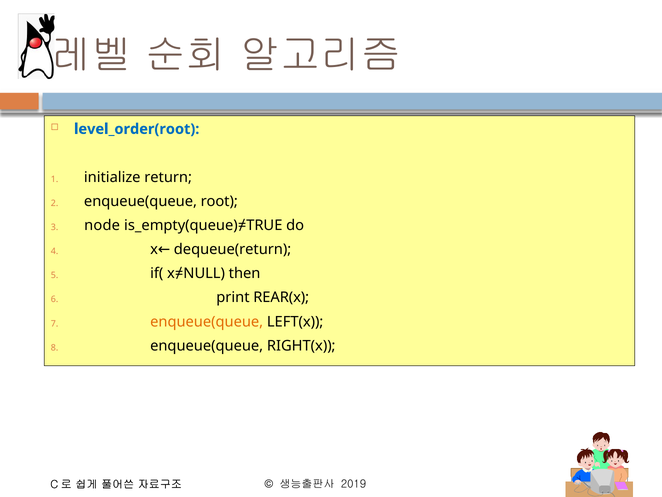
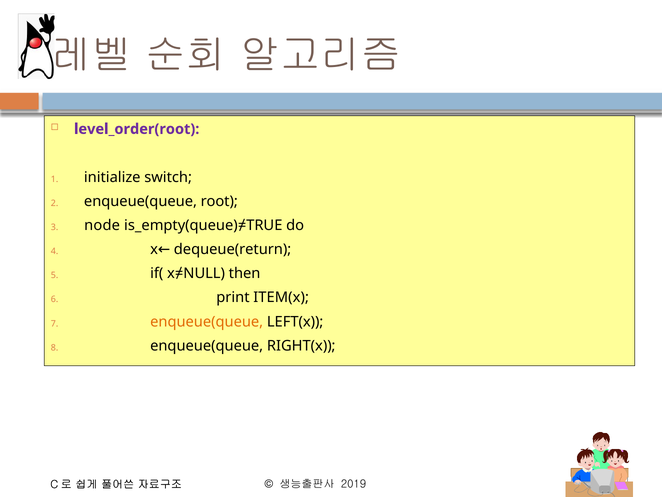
level_order(root colour: blue -> purple
return: return -> switch
REAR(x: REAR(x -> ITEM(x
